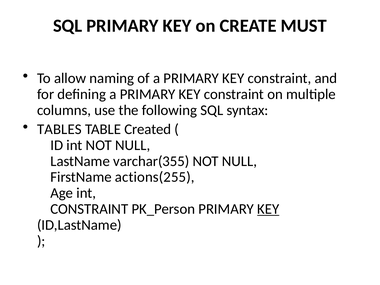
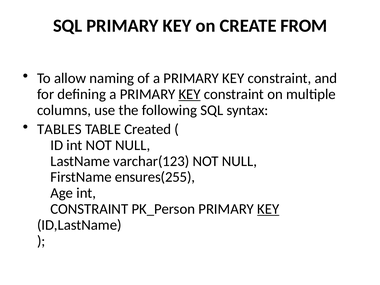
MUST: MUST -> FROM
KEY at (190, 94) underline: none -> present
varchar(355: varchar(355 -> varchar(123
actions(255: actions(255 -> ensures(255
